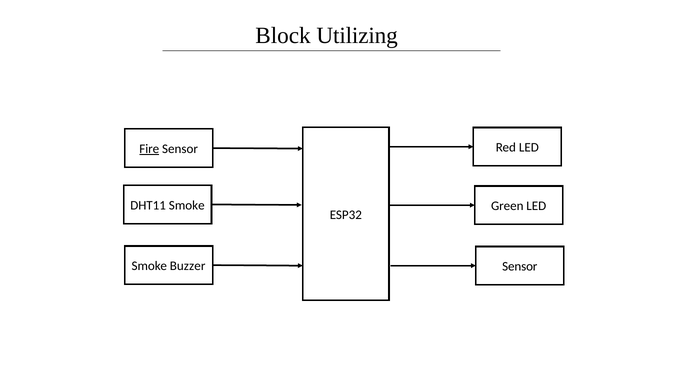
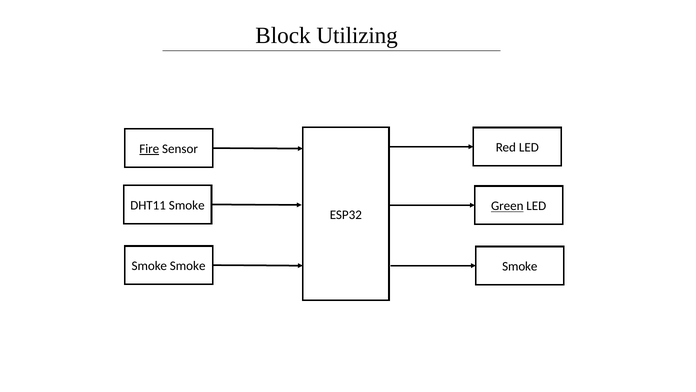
Green underline: none -> present
Smoke Buzzer: Buzzer -> Smoke
Sensor at (520, 266): Sensor -> Smoke
